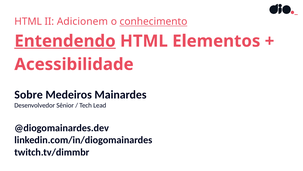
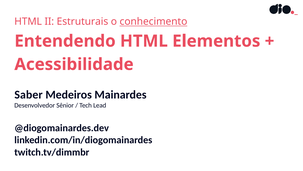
Adicionem: Adicionem -> Estruturais
Entendendo underline: present -> none
Sobre: Sobre -> Saber
